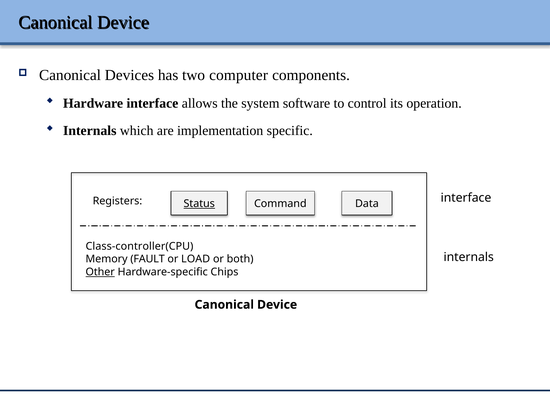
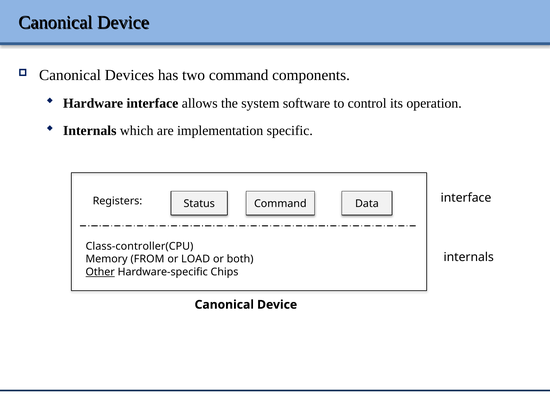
two computer: computer -> command
Status underline: present -> none
FAULT: FAULT -> FROM
